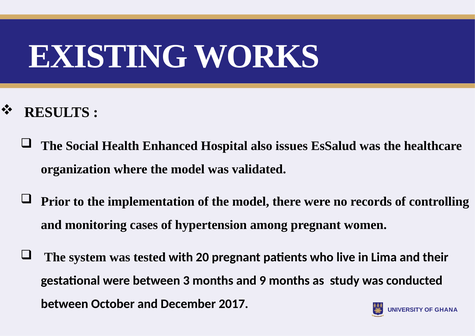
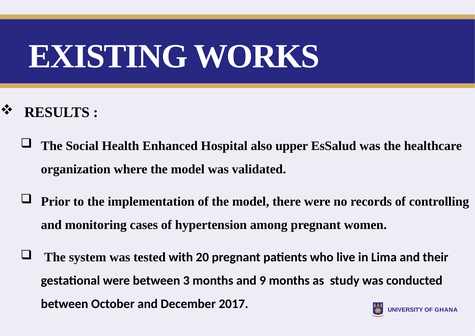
issues: issues -> upper
